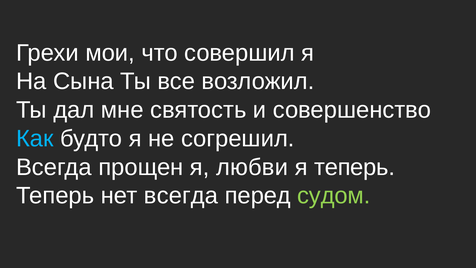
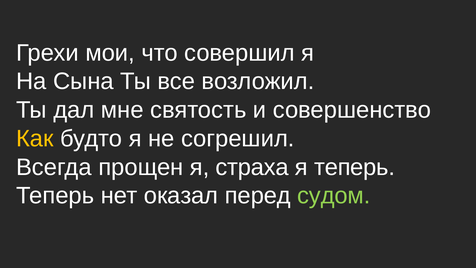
Как colour: light blue -> yellow
любви: любви -> страха
нет всегда: всегда -> оказал
